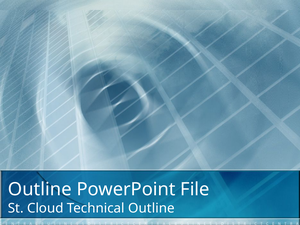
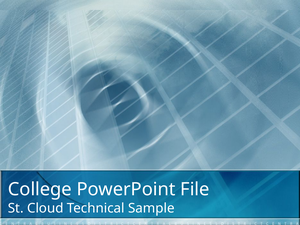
Outline at (40, 189): Outline -> College
Technical Outline: Outline -> Sample
